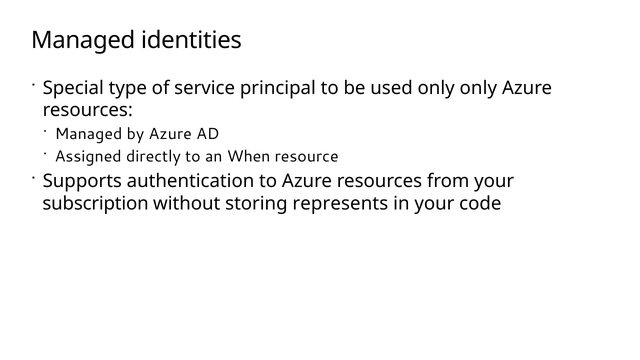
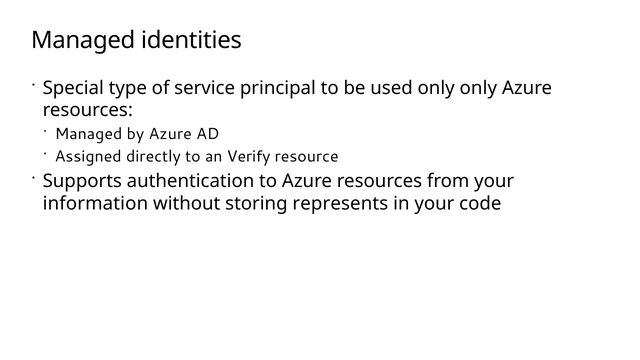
When: When -> Verify
subscription: subscription -> information
